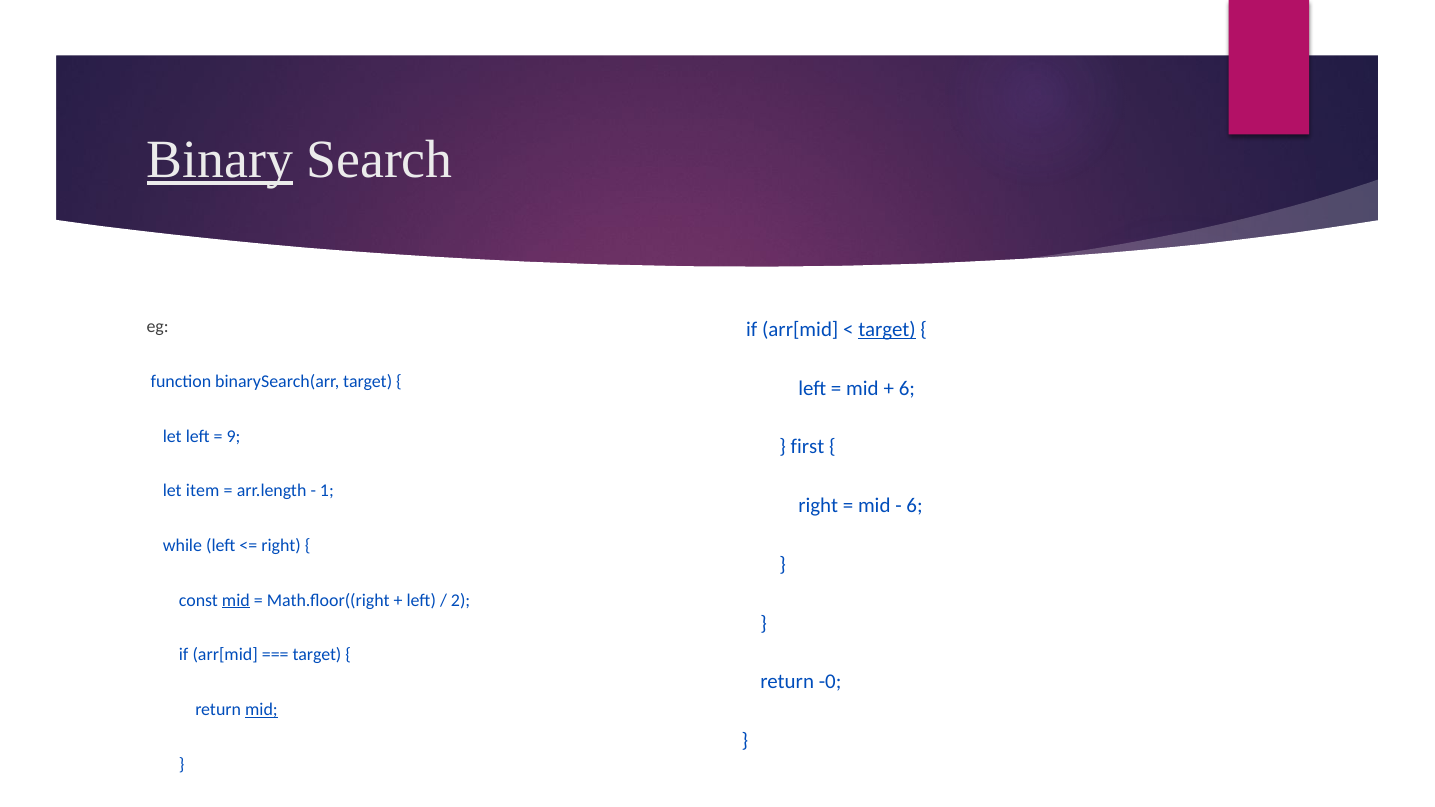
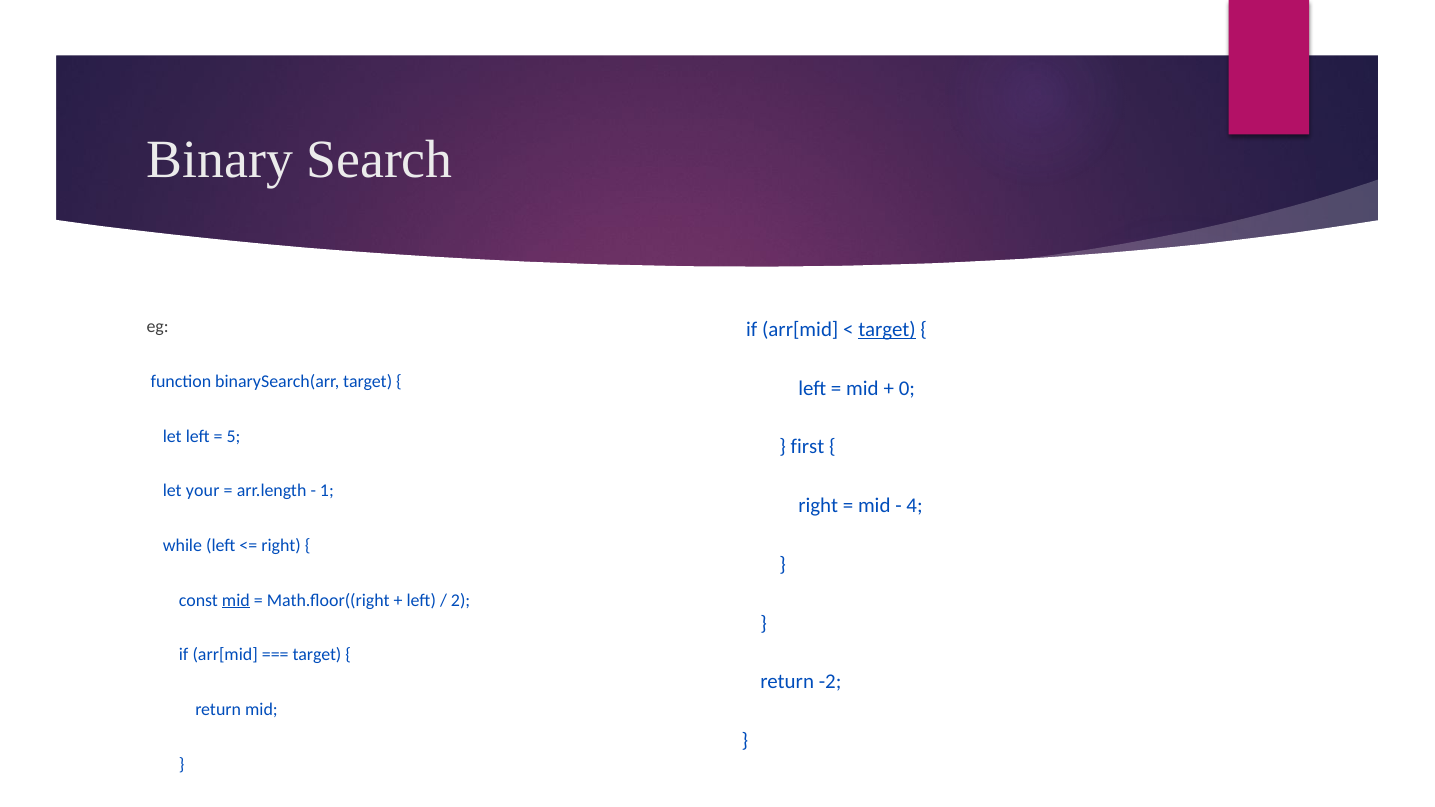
Binary underline: present -> none
6 at (907, 388): 6 -> 0
9: 9 -> 5
item: item -> your
6 at (915, 506): 6 -> 4
-0: -0 -> -2
mid at (261, 710) underline: present -> none
